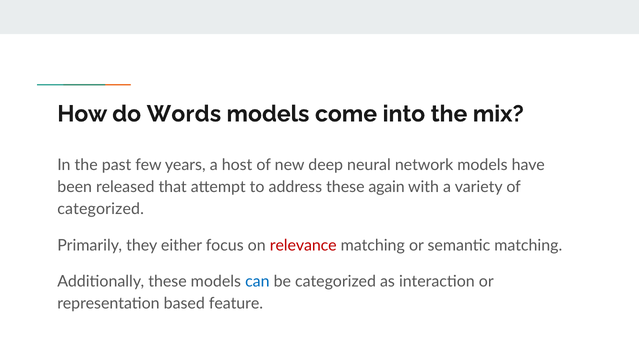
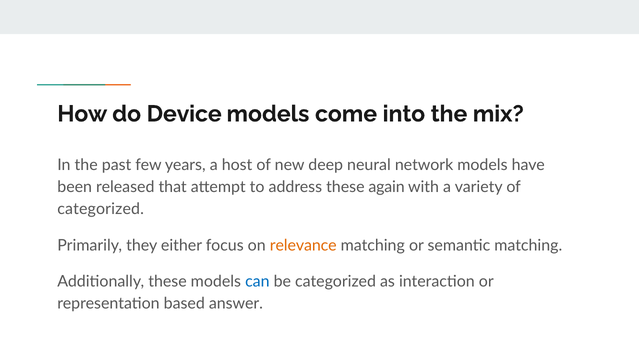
Words: Words -> Device
relevance colour: red -> orange
feature: feature -> answer
